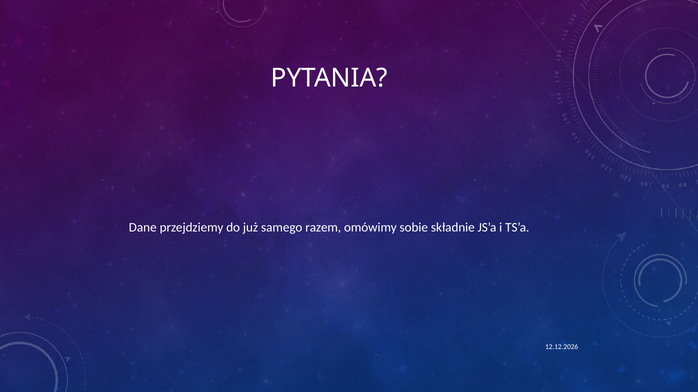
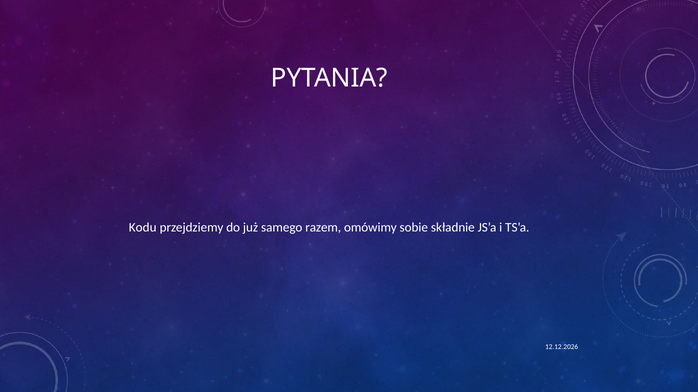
Dane: Dane -> Kodu
